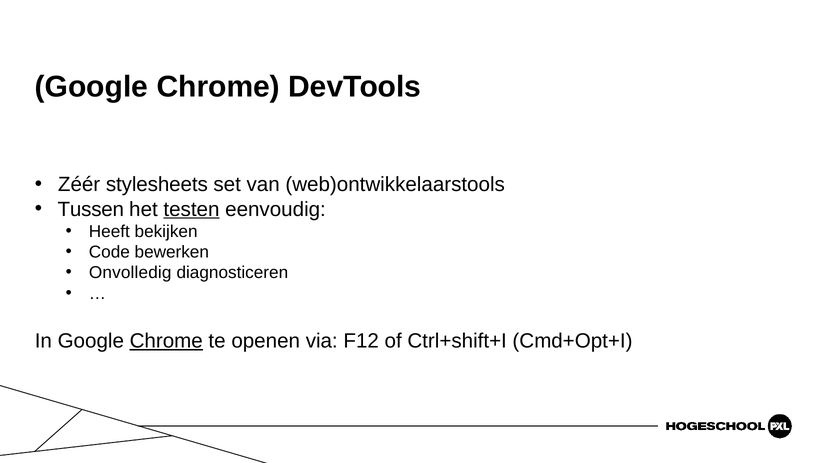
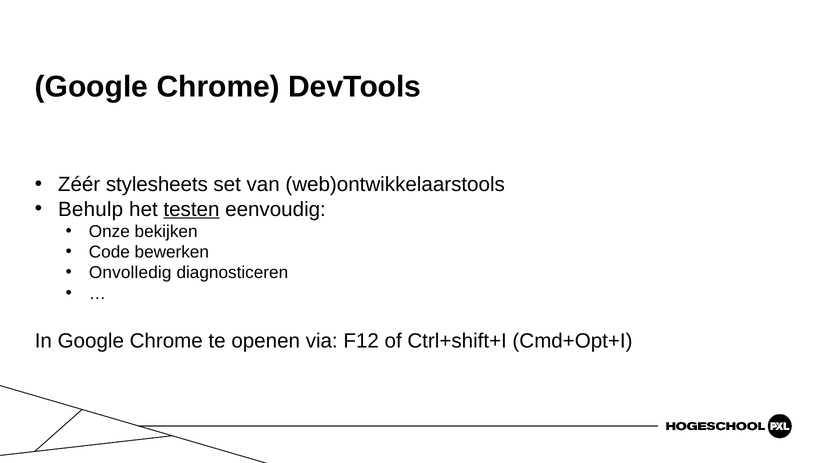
Tussen: Tussen -> Behulp
Heeft: Heeft -> Onze
Chrome at (166, 341) underline: present -> none
